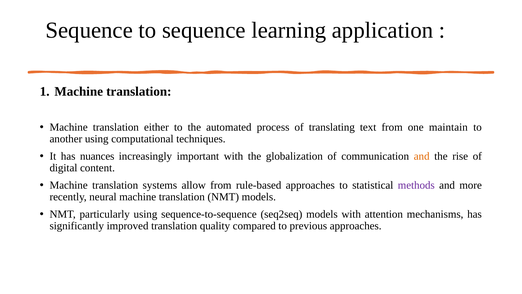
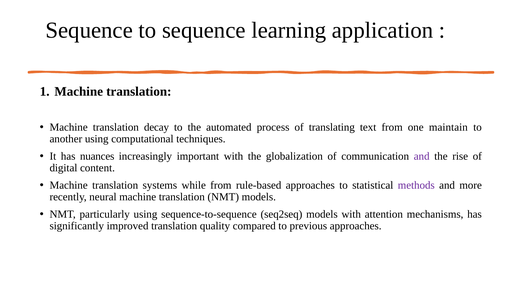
either: either -> decay
and at (422, 156) colour: orange -> purple
allow: allow -> while
